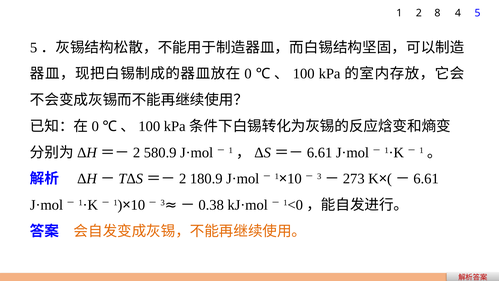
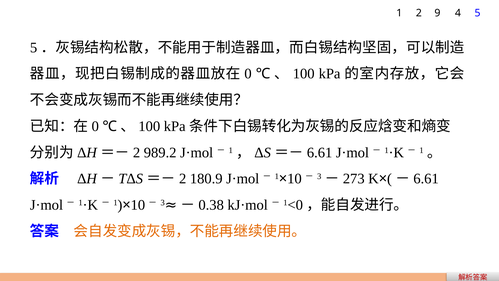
8: 8 -> 9
580.9: 580.9 -> 989.2
